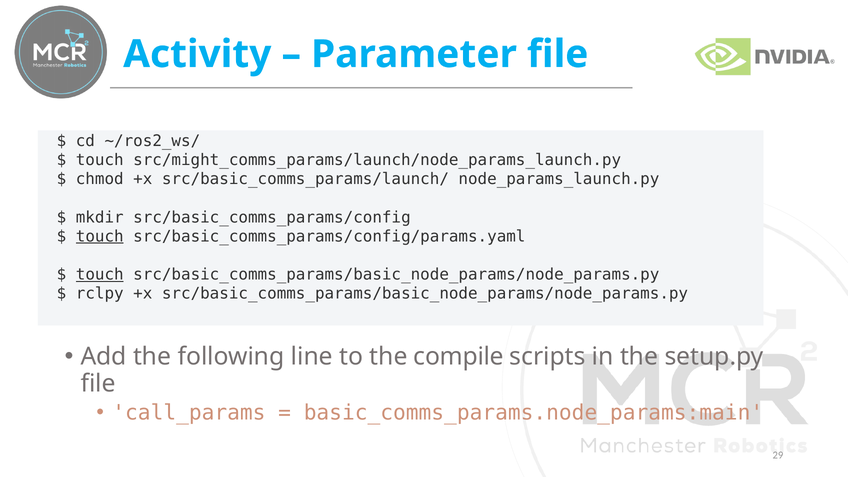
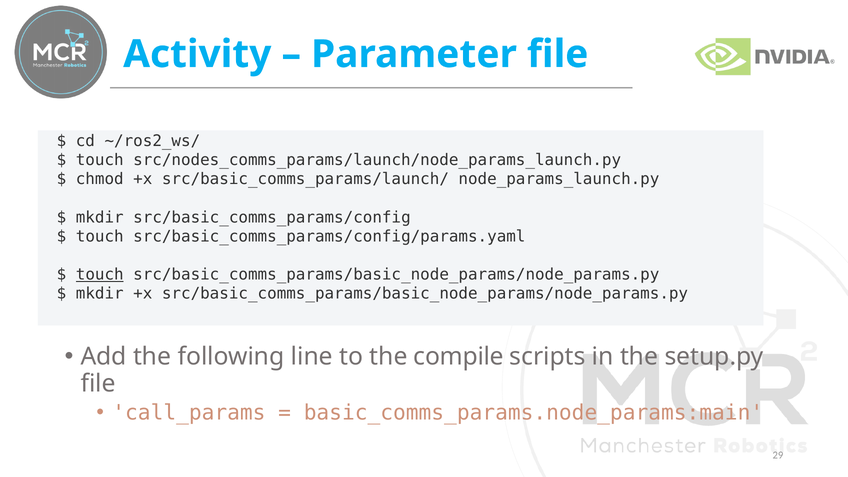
src/might_comms_params/launch/node_params_launch.py: src/might_comms_params/launch/node_params_launch.py -> src/nodes_comms_params/launch/node_params_launch.py
touch at (100, 236) underline: present -> none
rclpy at (100, 294): rclpy -> mkdir
